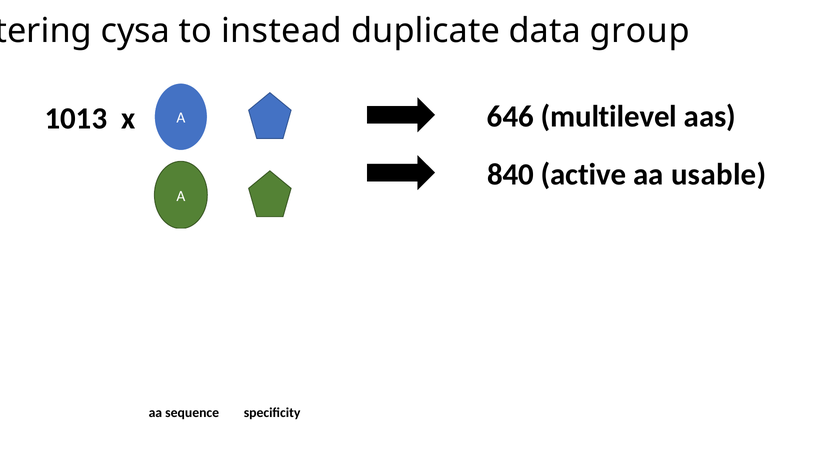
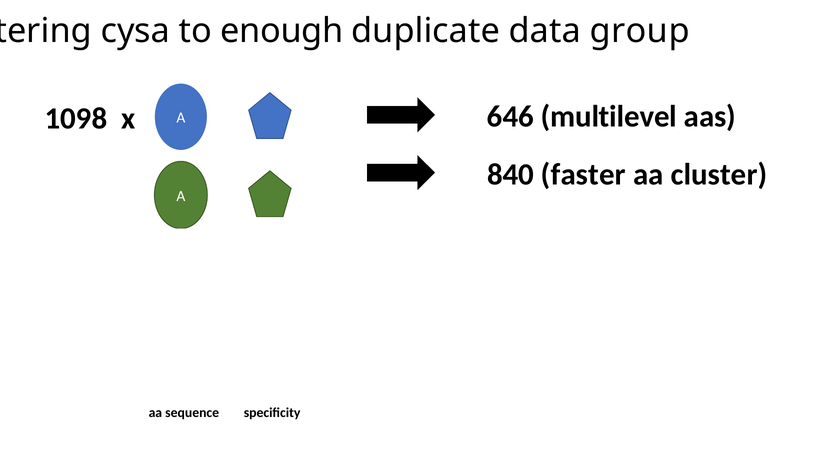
instead: instead -> enough
1013: 1013 -> 1098
active: active -> faster
usable: usable -> cluster
